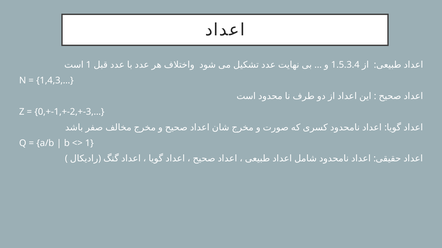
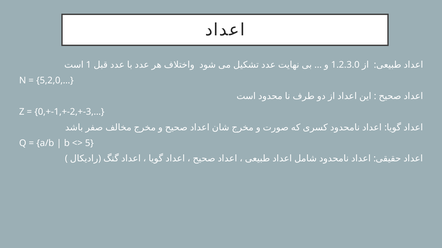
1.5.3.4: 1.5.3.4 -> 1.2.3.0
1,4,3,…: 1,4,3,… -> 5,2,0,…
1 at (89, 143): 1 -> 5
